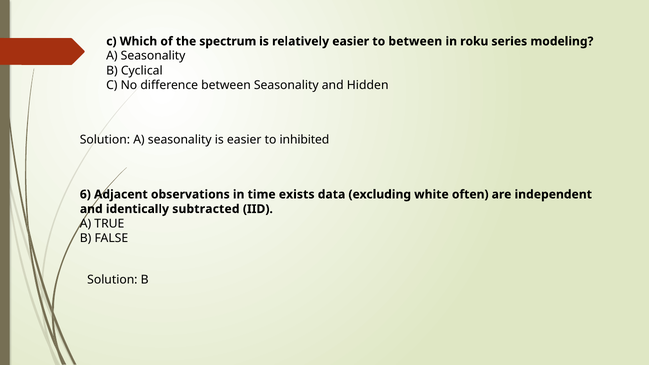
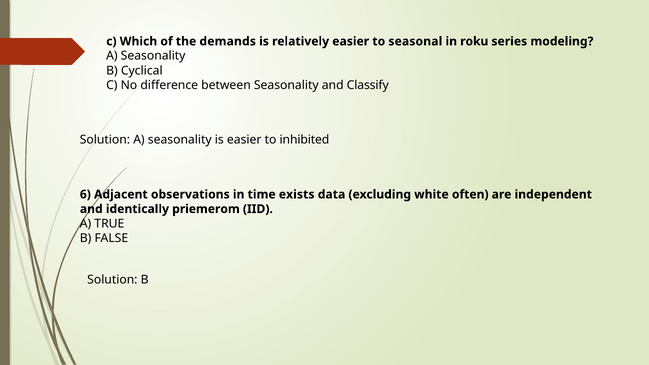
spectrum: spectrum -> demands
to between: between -> seasonal
Hidden: Hidden -> Classify
subtracted: subtracted -> priemerom
